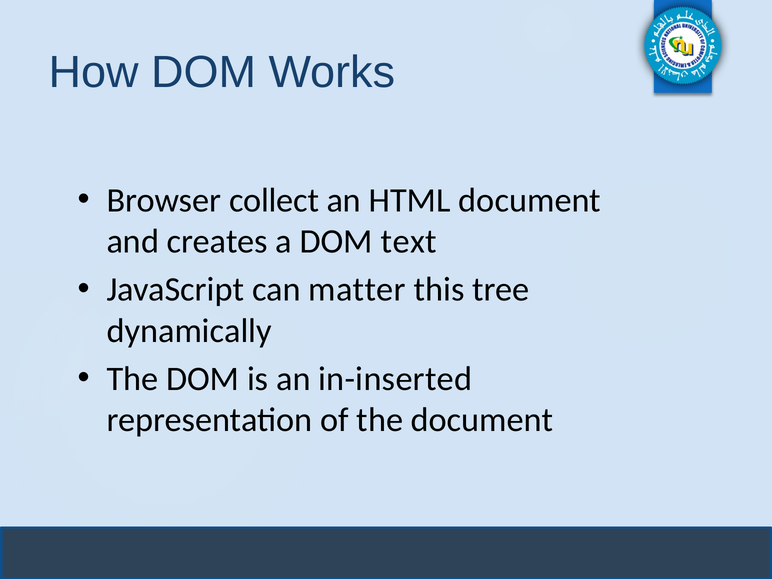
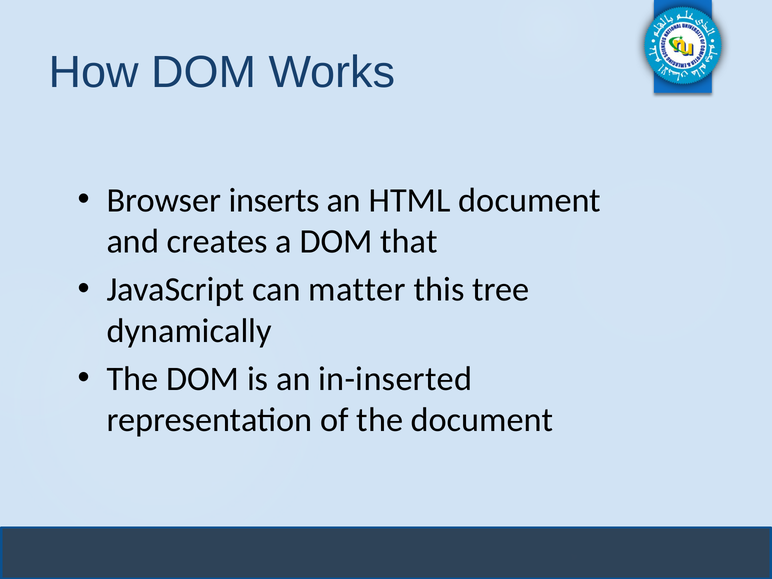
collect: collect -> inserts
text: text -> that
